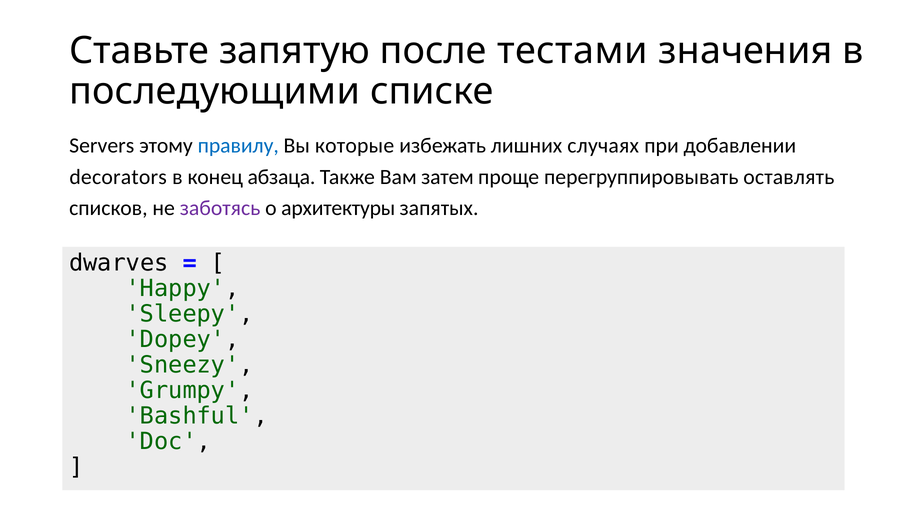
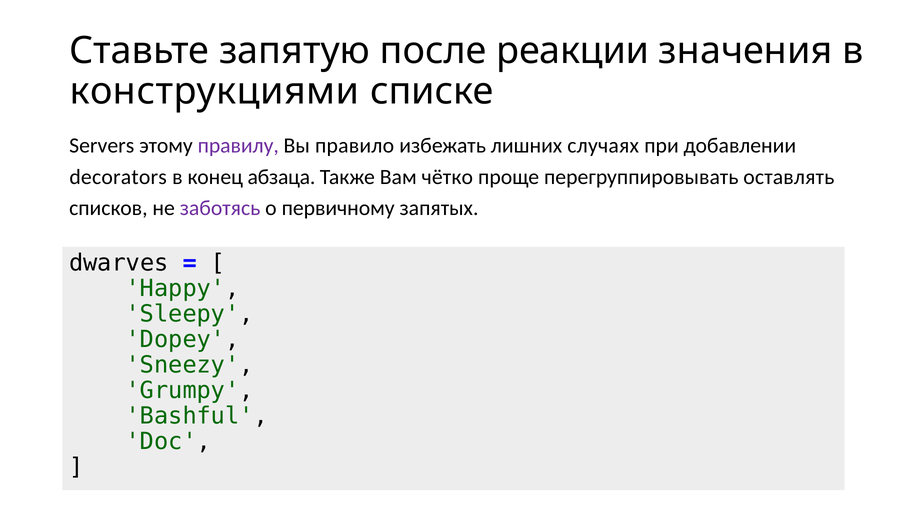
тестами: тестами -> реакции
последующими: последующими -> конструкциями
правилу colour: blue -> purple
которые: которые -> правило
затем: затем -> чётко
архитектуры: архитектуры -> первичному
